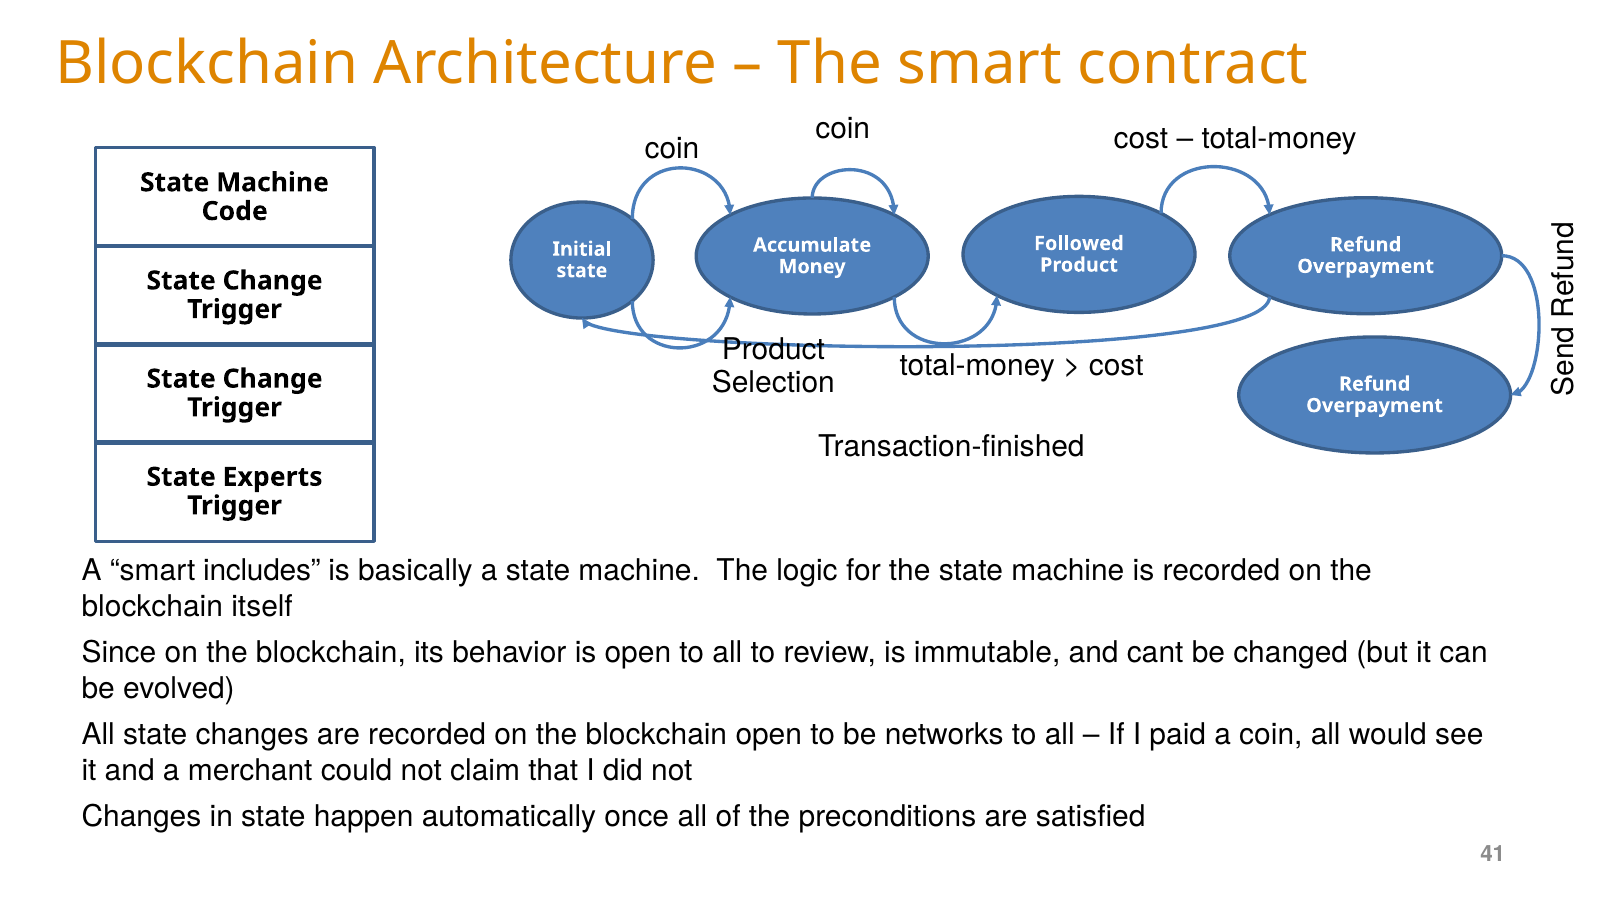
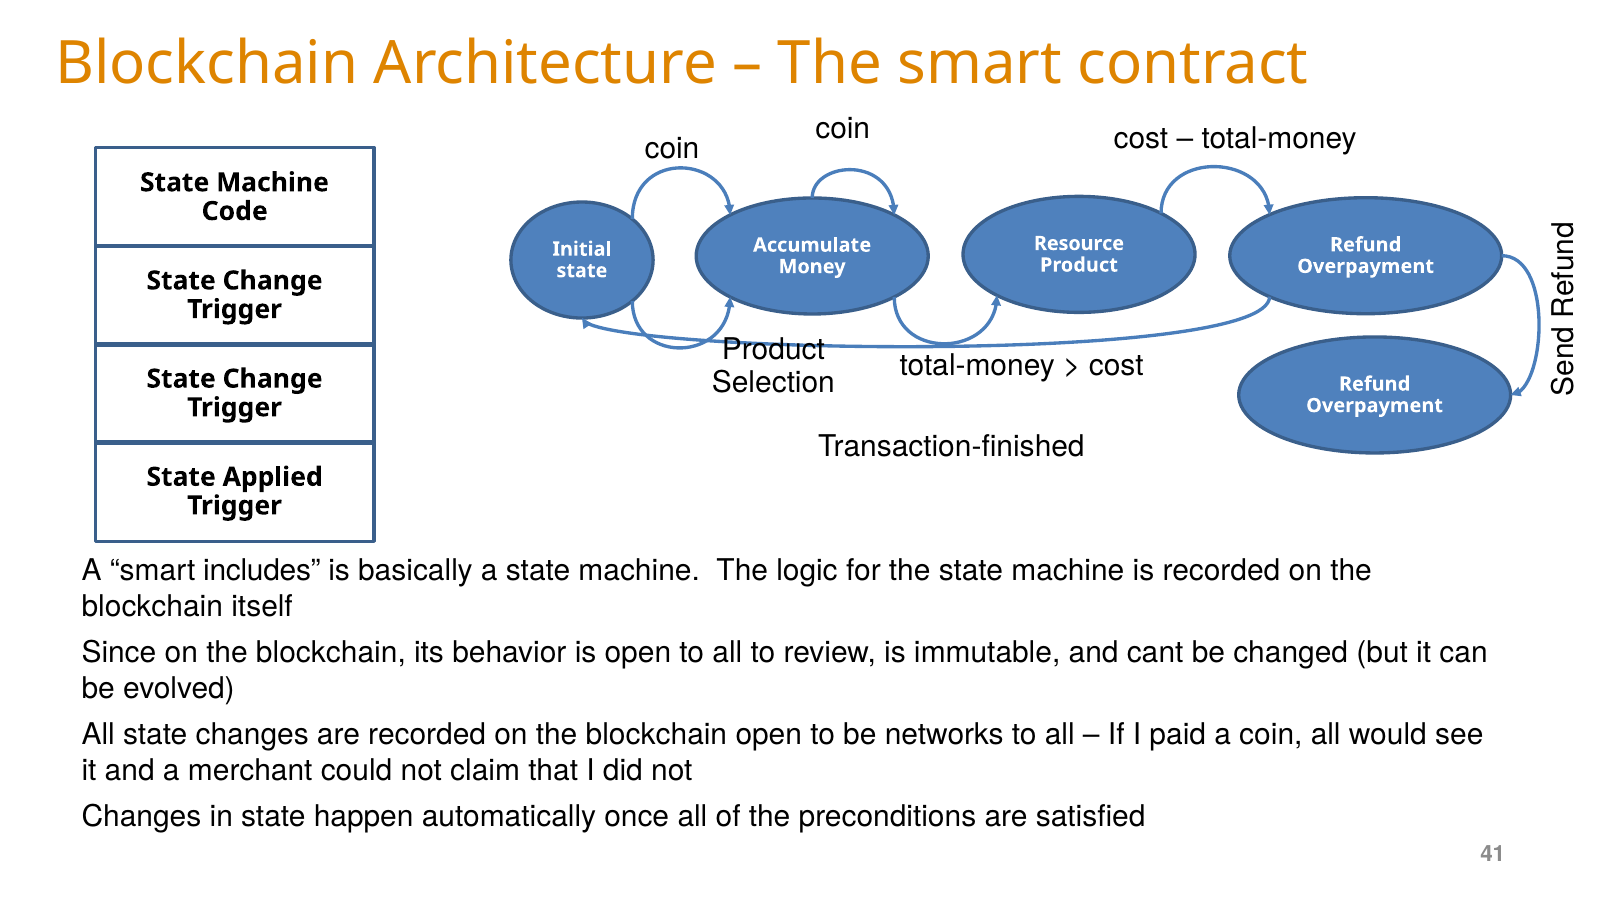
Followed: Followed -> Resource
Experts: Experts -> Applied
